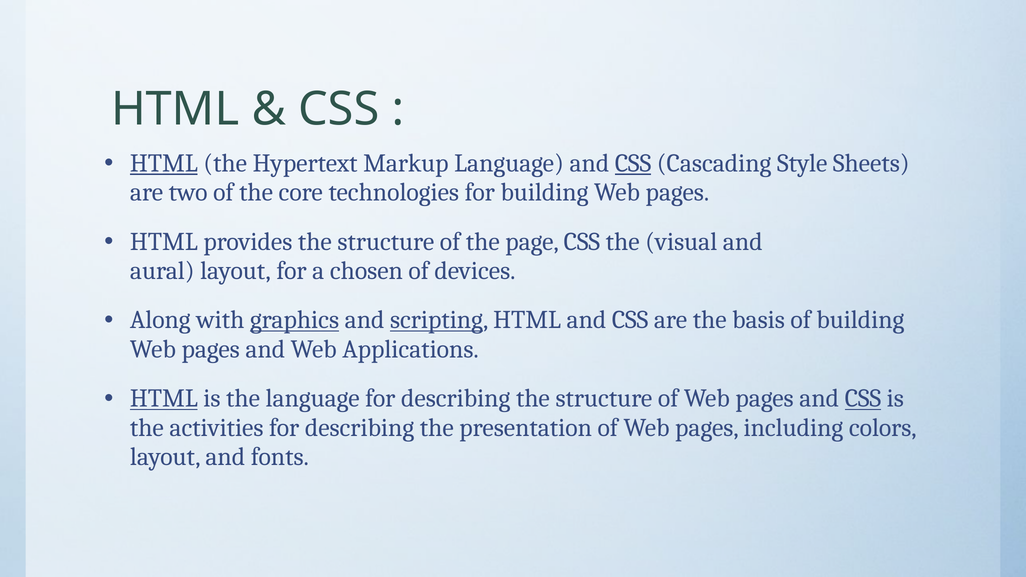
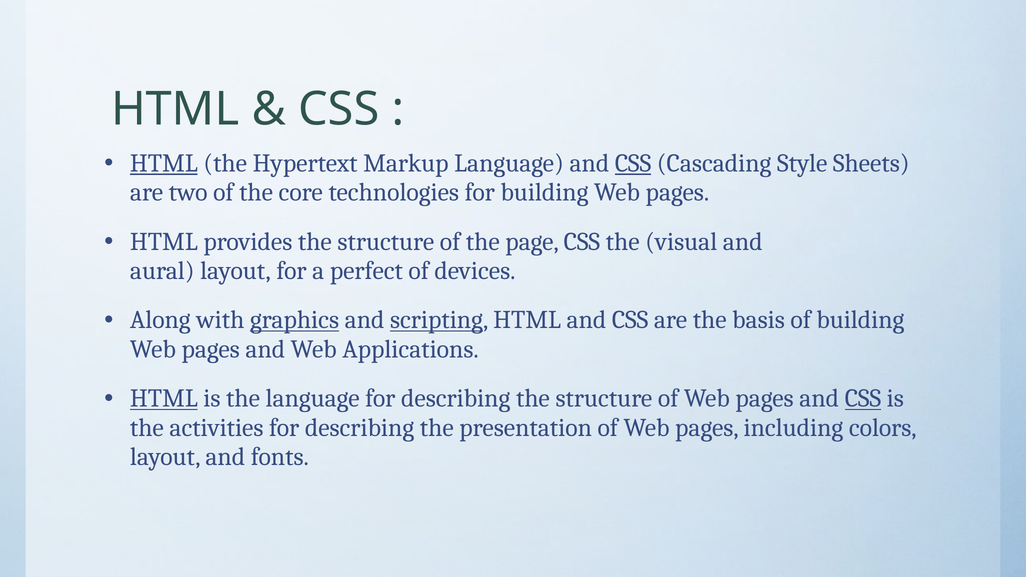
chosen: chosen -> perfect
